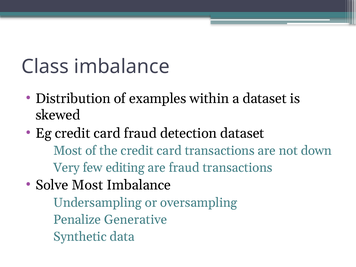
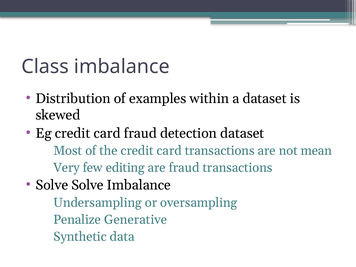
down: down -> mean
Solve Most: Most -> Solve
